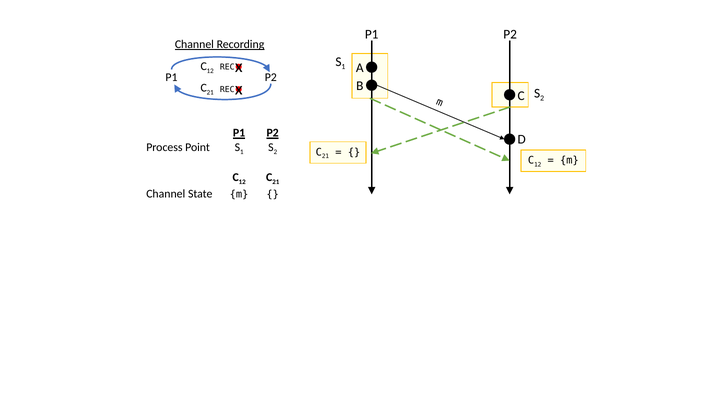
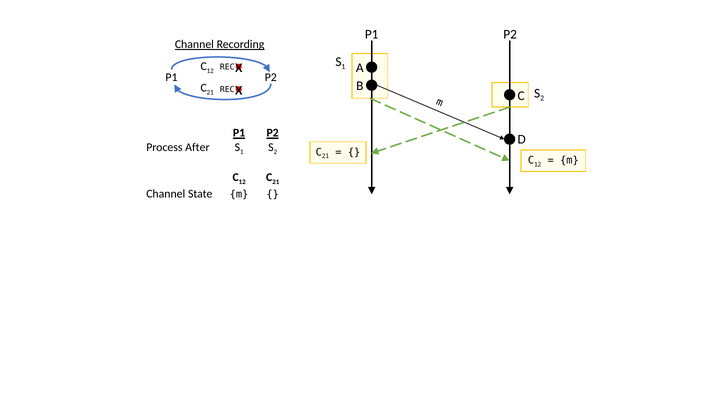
Point: Point -> After
